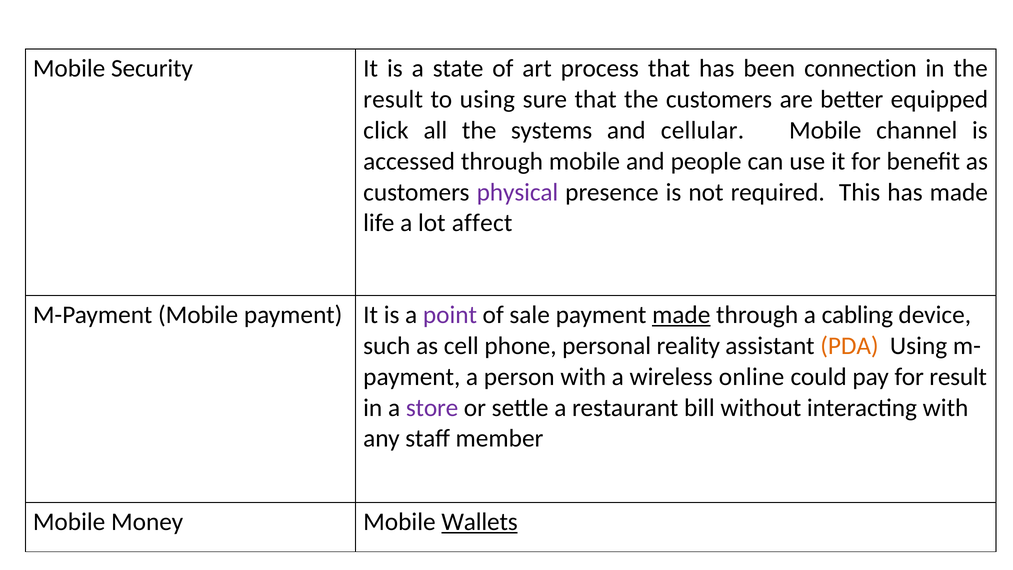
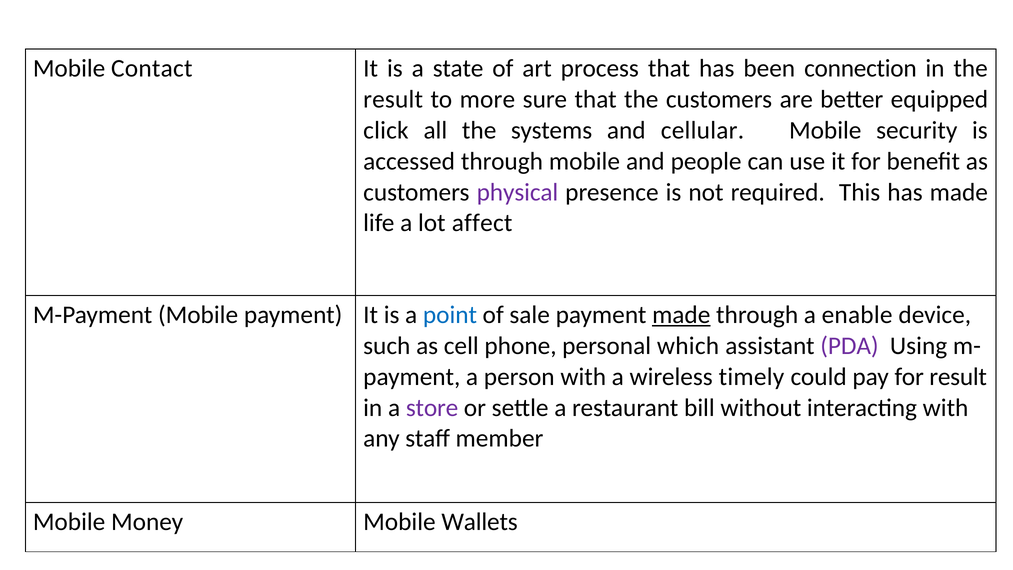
Security: Security -> Contact
to using: using -> more
channel: channel -> security
point colour: purple -> blue
cabling: cabling -> enable
reality: reality -> which
PDA colour: orange -> purple
online: online -> timely
Wallets underline: present -> none
